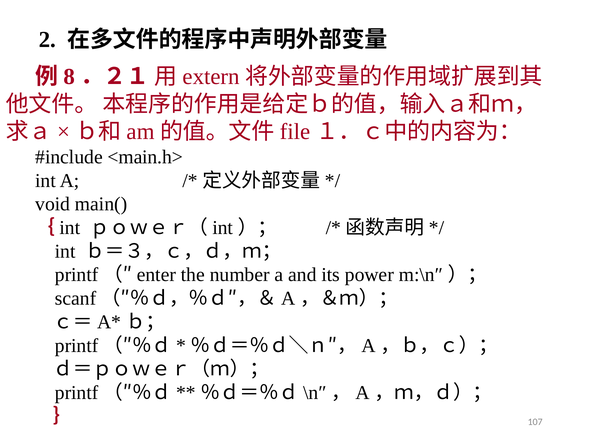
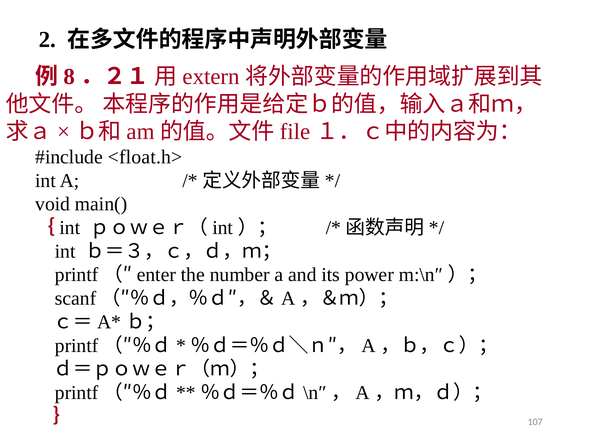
<main.h>: <main.h> -> <float.h>
